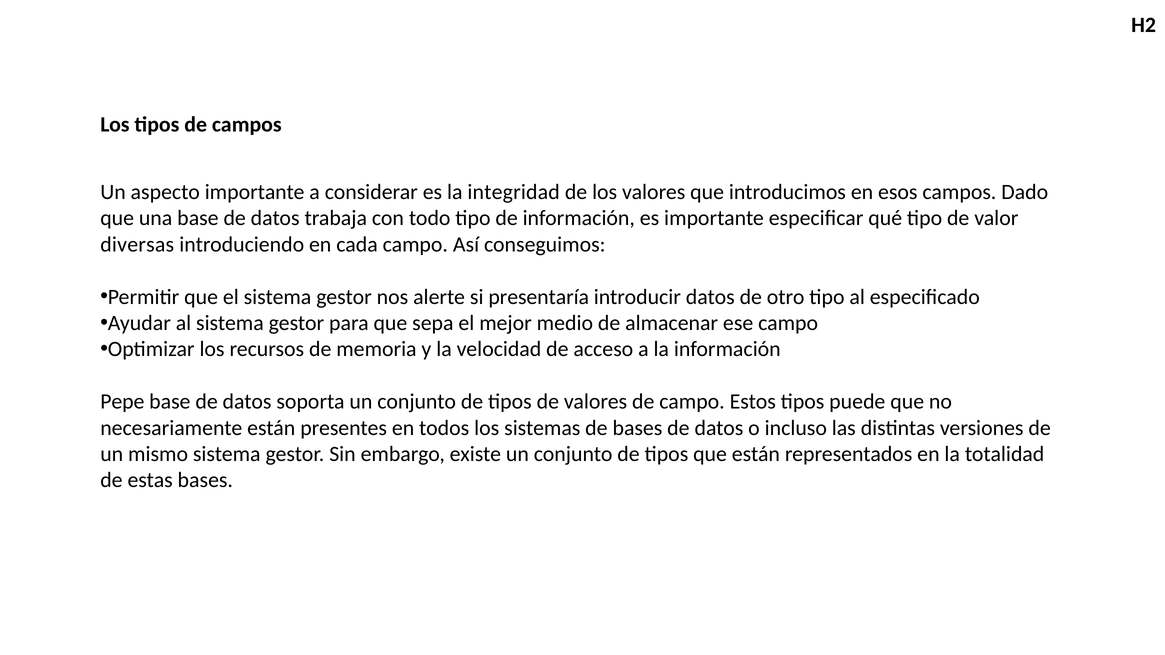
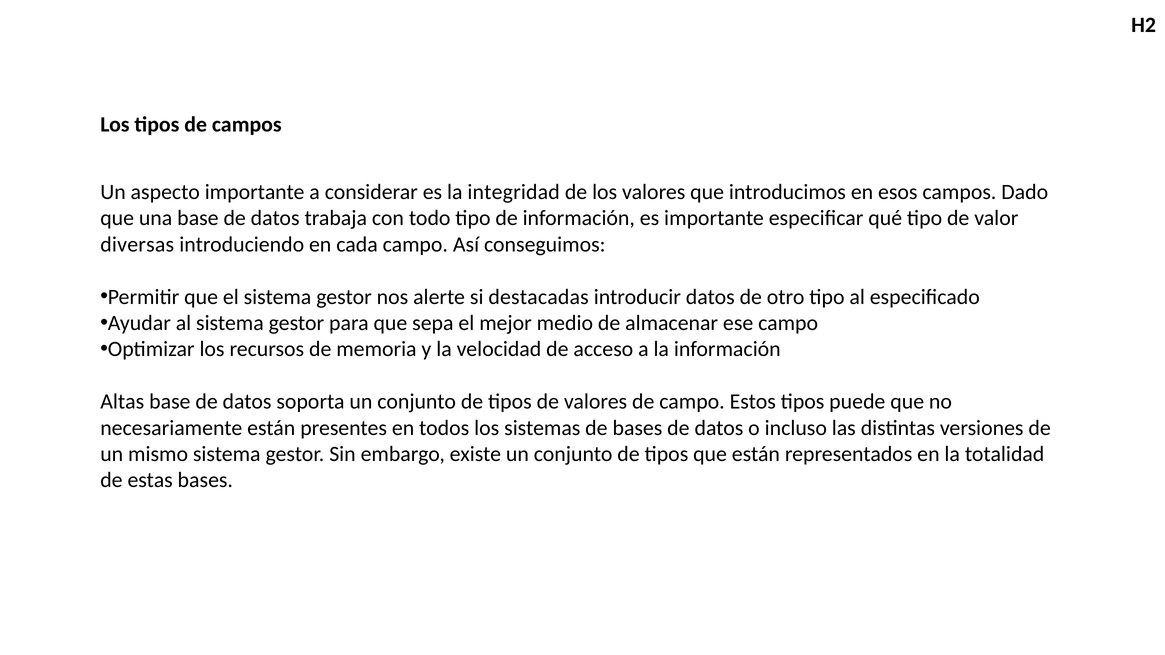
presentaría: presentaría -> destacadas
Pepe: Pepe -> Altas
